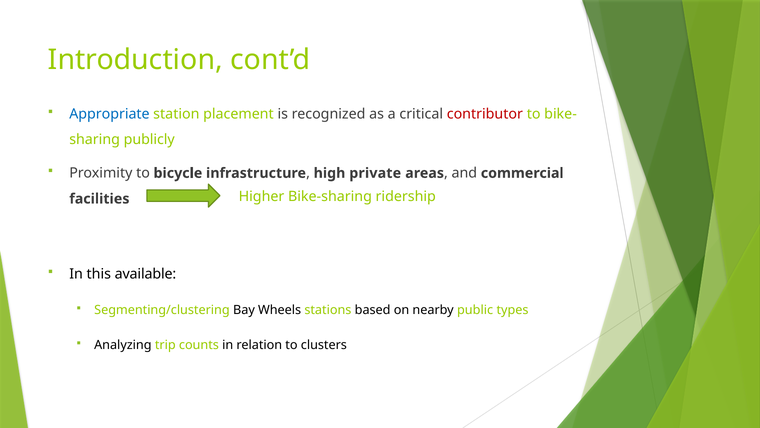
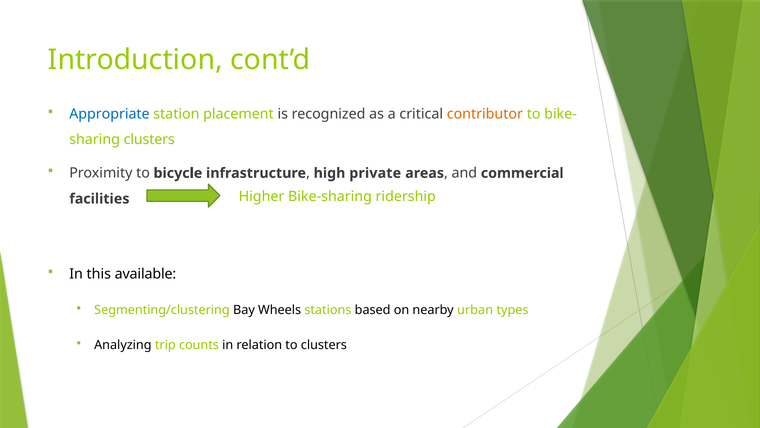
contributor colour: red -> orange
publicly at (149, 139): publicly -> clusters
public: public -> urban
